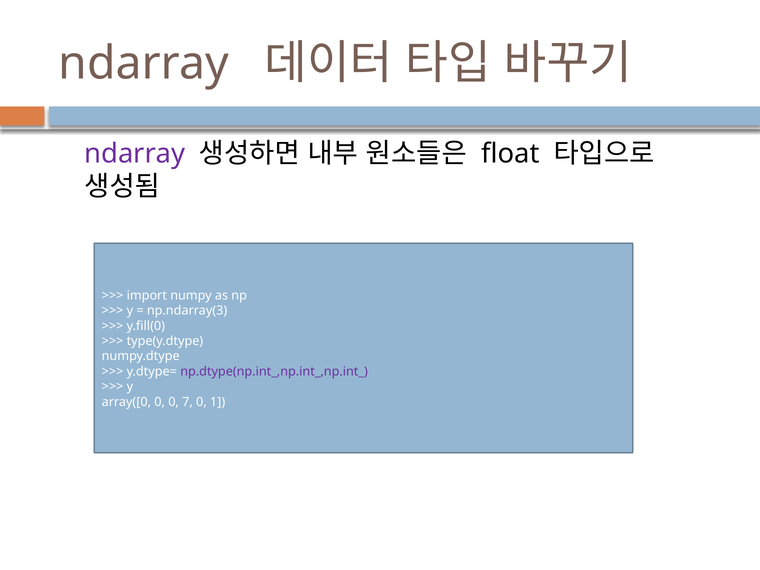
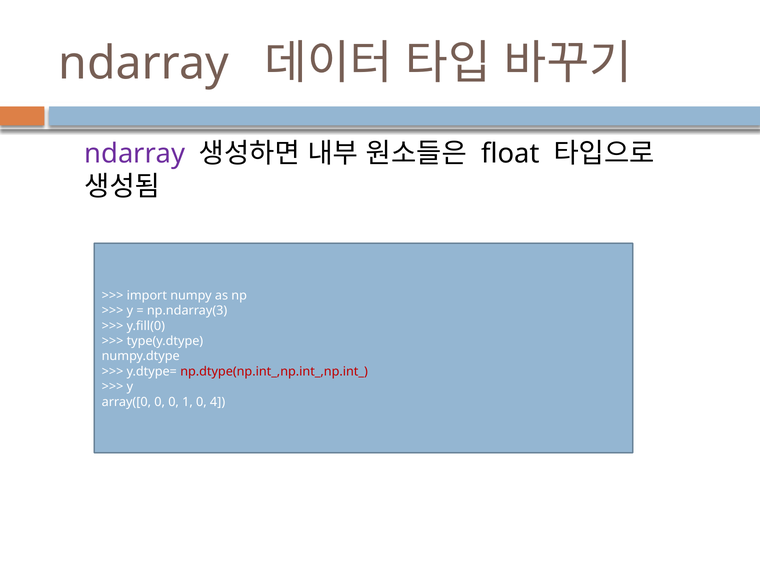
np.dtype(np.int_,np.int_,np.int_ colour: purple -> red
7: 7 -> 1
1: 1 -> 4
